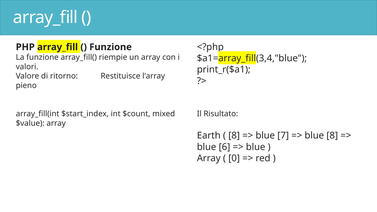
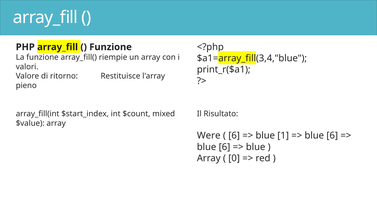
Earth: Earth -> Were
8 at (234, 136): 8 -> 6
7: 7 -> 1
8 at (332, 136): 8 -> 6
